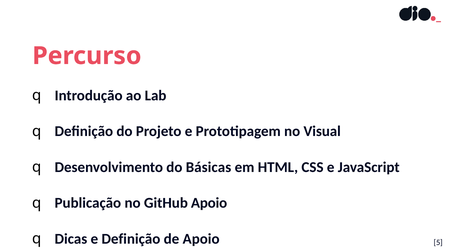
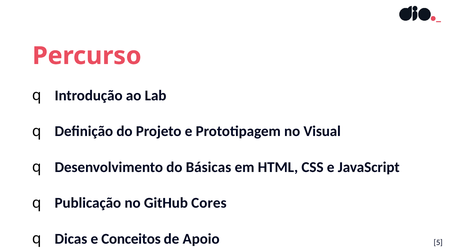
GitHub Apoio: Apoio -> Cores
e Definição: Definição -> Conceitos
